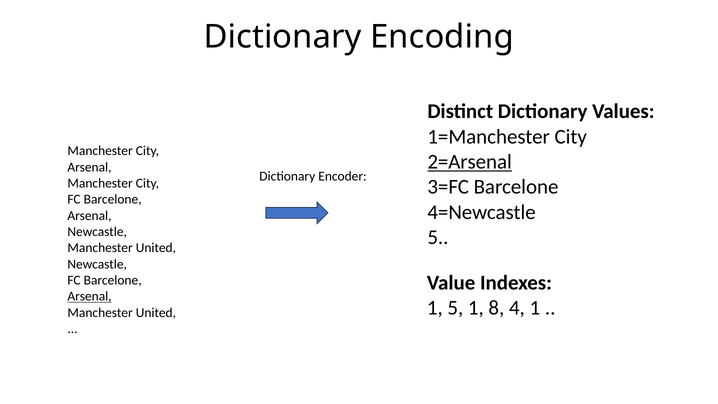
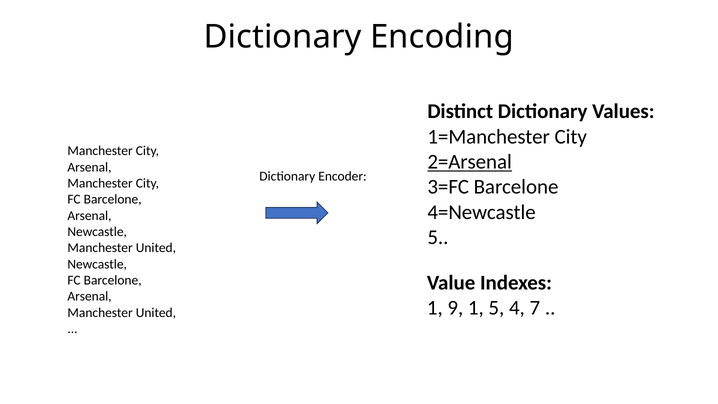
Arsenal at (90, 296) underline: present -> none
1 5: 5 -> 9
1 8: 8 -> 5
4 1: 1 -> 7
